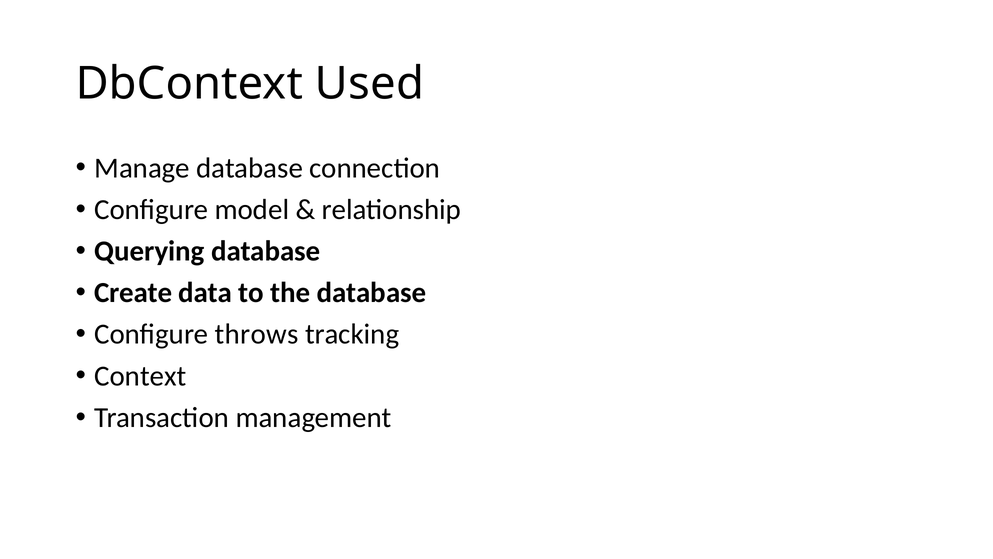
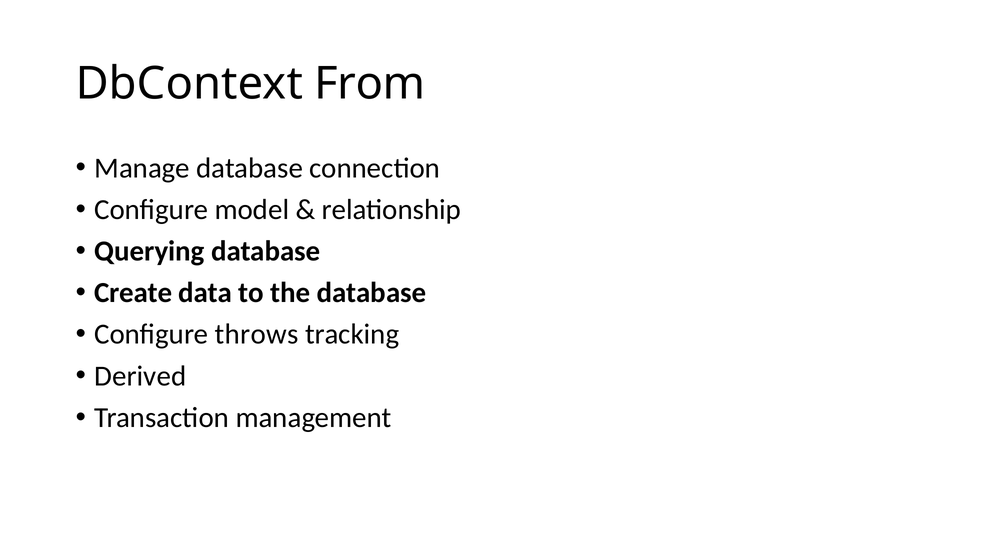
Used: Used -> From
Context: Context -> Derived
